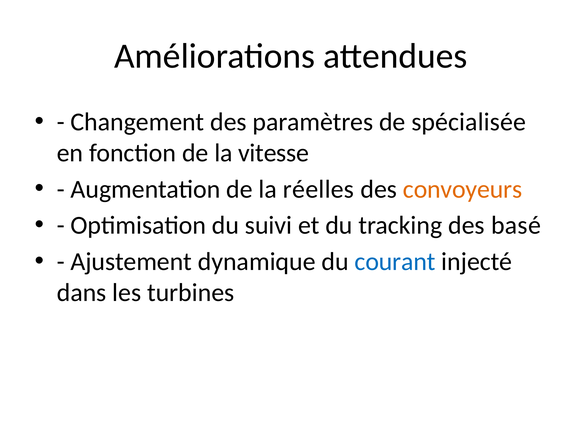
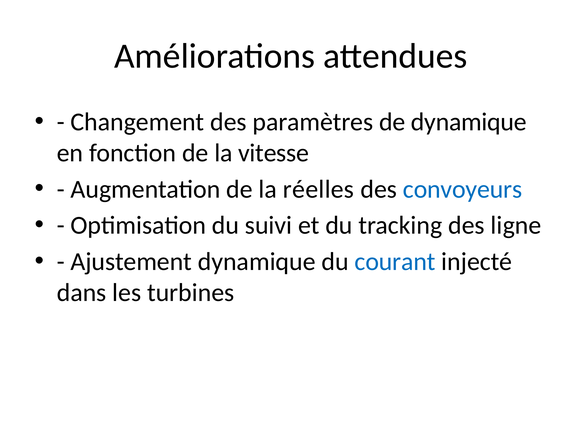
de spécialisée: spécialisée -> dynamique
convoyeurs colour: orange -> blue
basé: basé -> ligne
